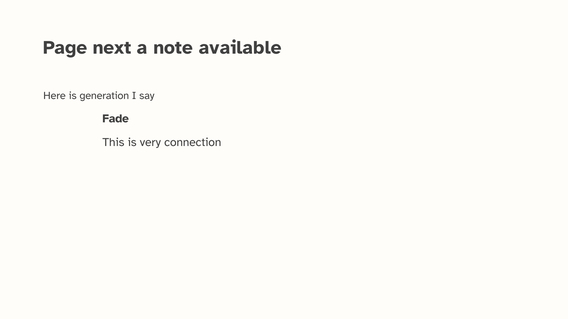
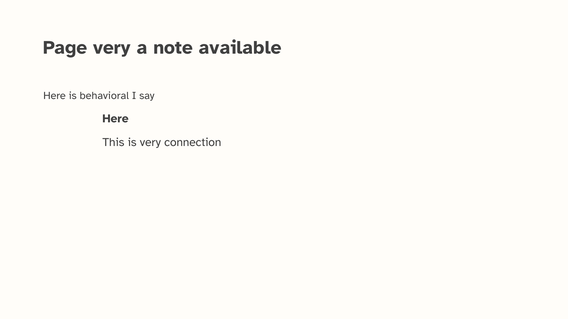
Page next: next -> very
generation: generation -> behavioral
Fade at (116, 119): Fade -> Here
